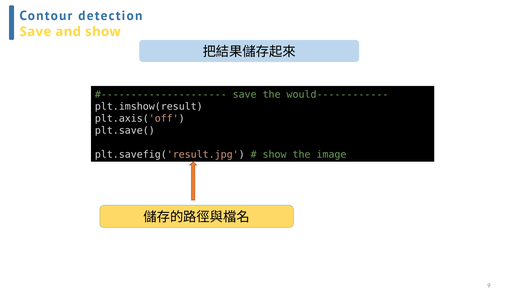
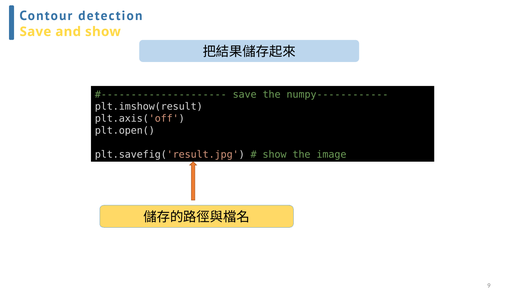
would------------: would------------ -> numpy------------
plt.save(: plt.save( -> plt.open(
